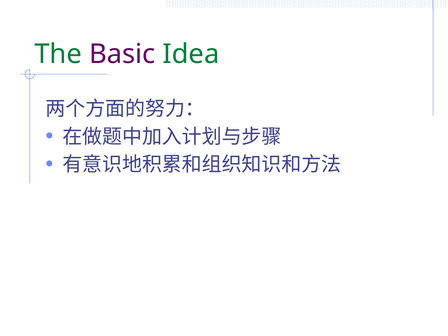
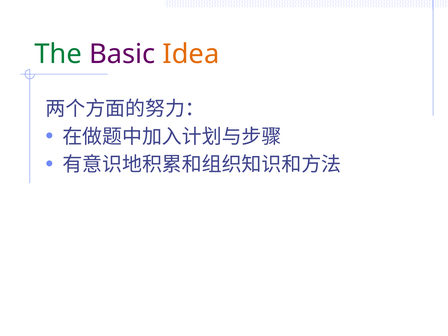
Idea colour: green -> orange
